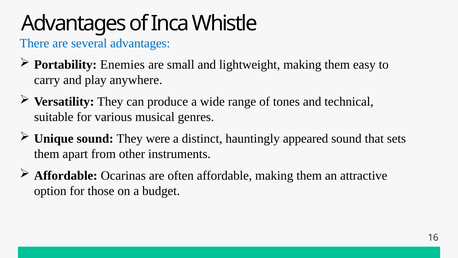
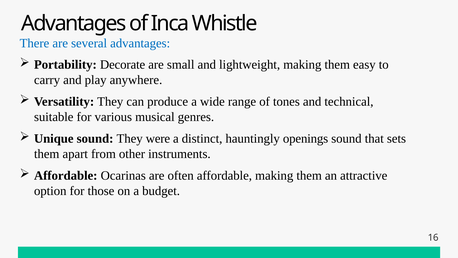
Enemies: Enemies -> Decorate
appeared: appeared -> openings
